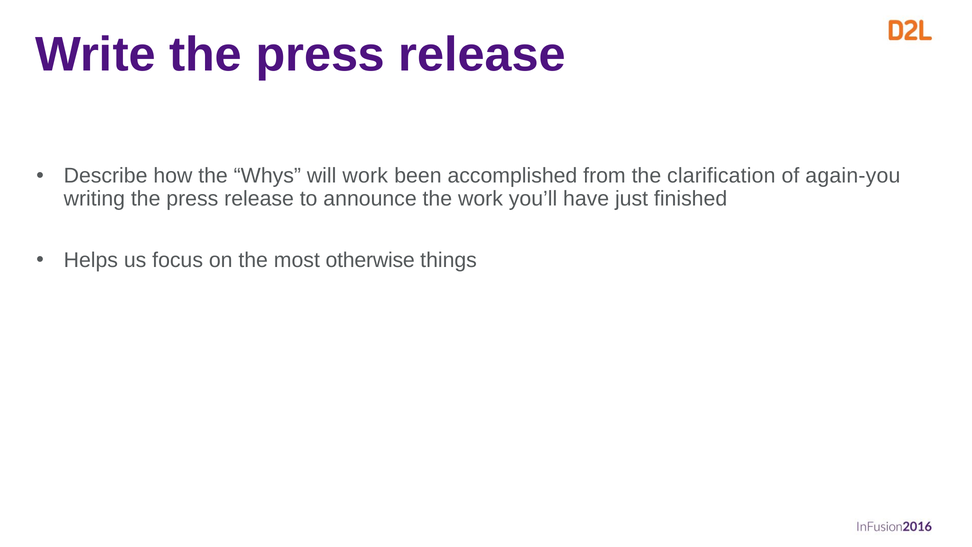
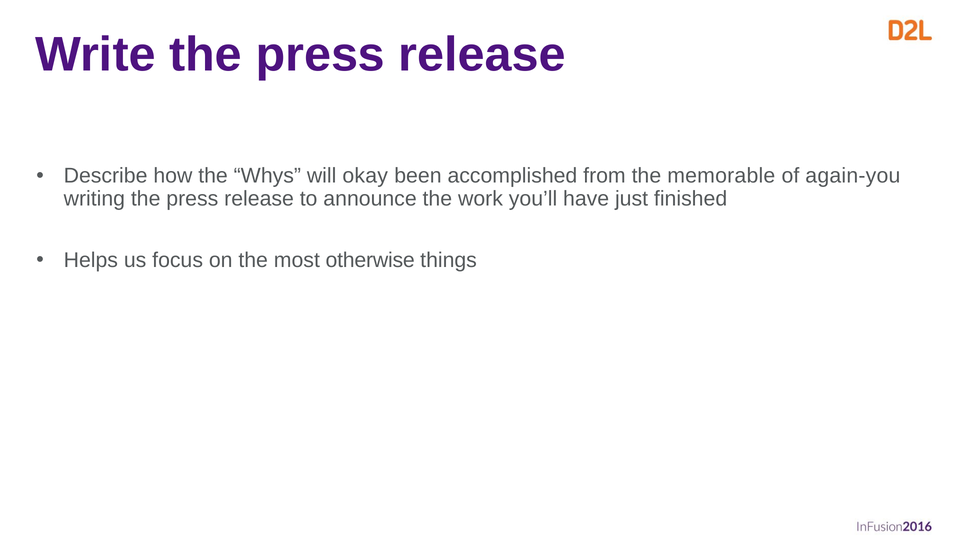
will work: work -> okay
clarification: clarification -> memorable
